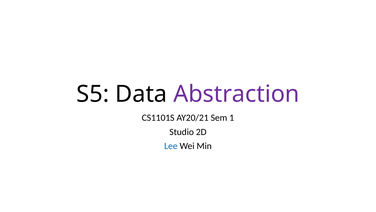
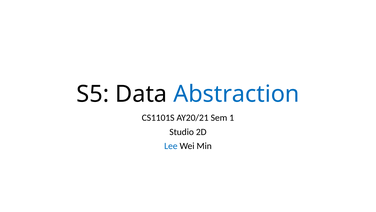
Abstraction colour: purple -> blue
